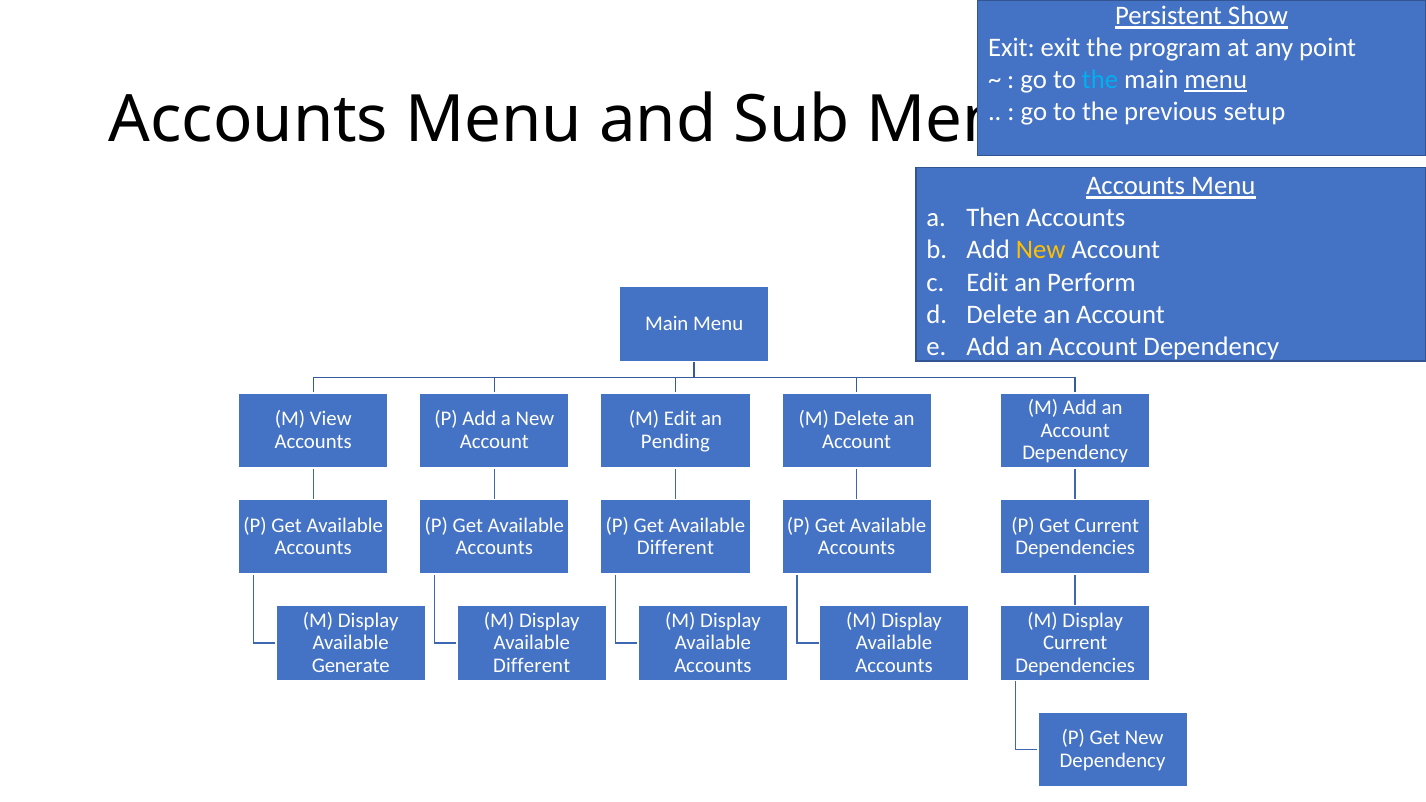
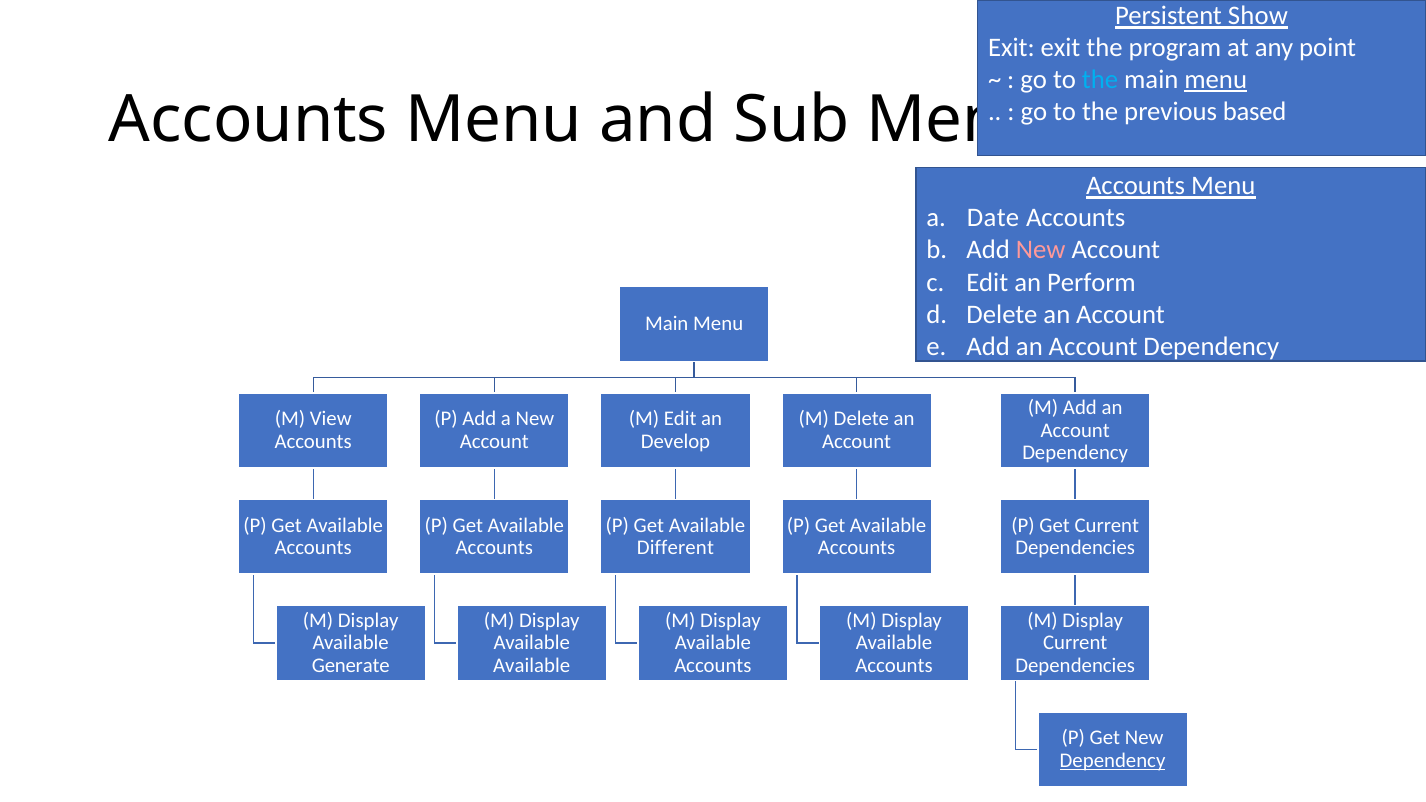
setup: setup -> based
Then: Then -> Date
New at (1041, 250) colour: yellow -> pink
Pending: Pending -> Develop
Different at (532, 665): Different -> Available
Dependency at (1113, 760) underline: none -> present
